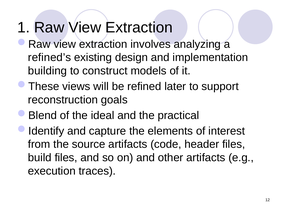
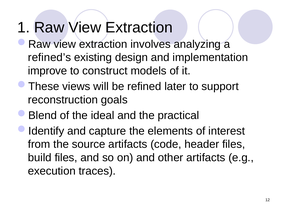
building: building -> improve
